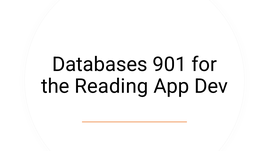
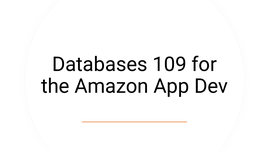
901: 901 -> 109
Reading: Reading -> Amazon
